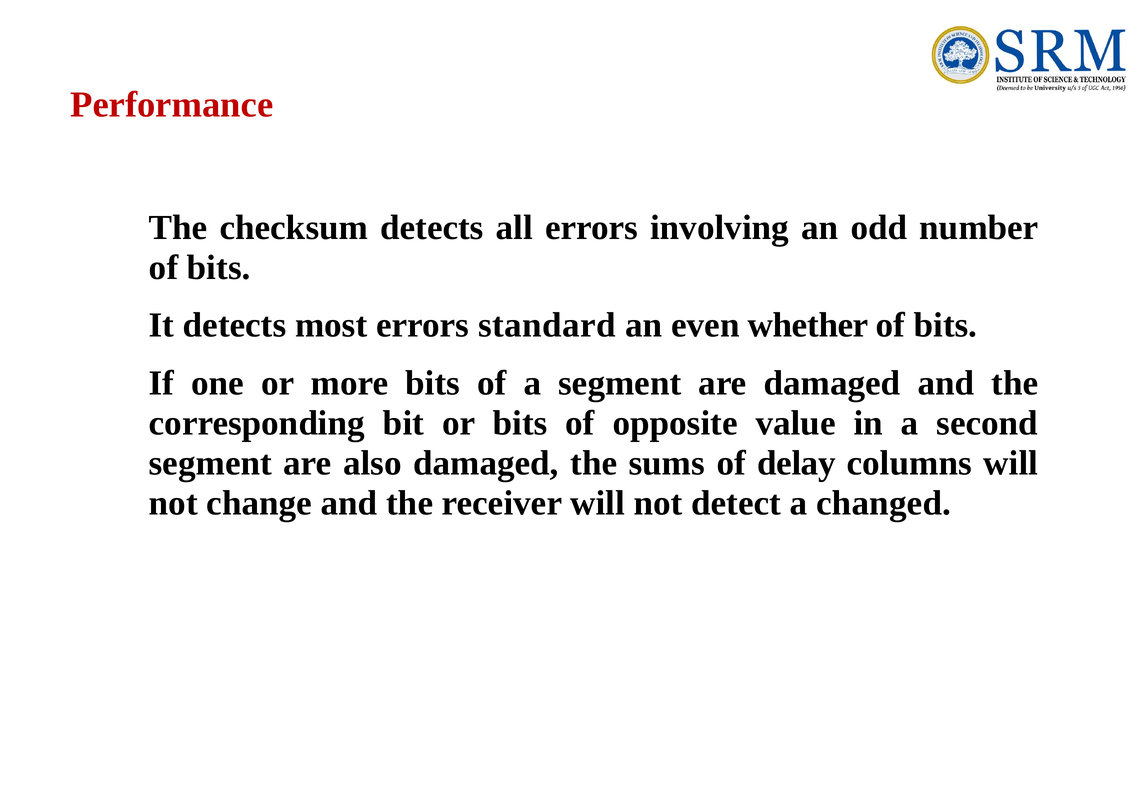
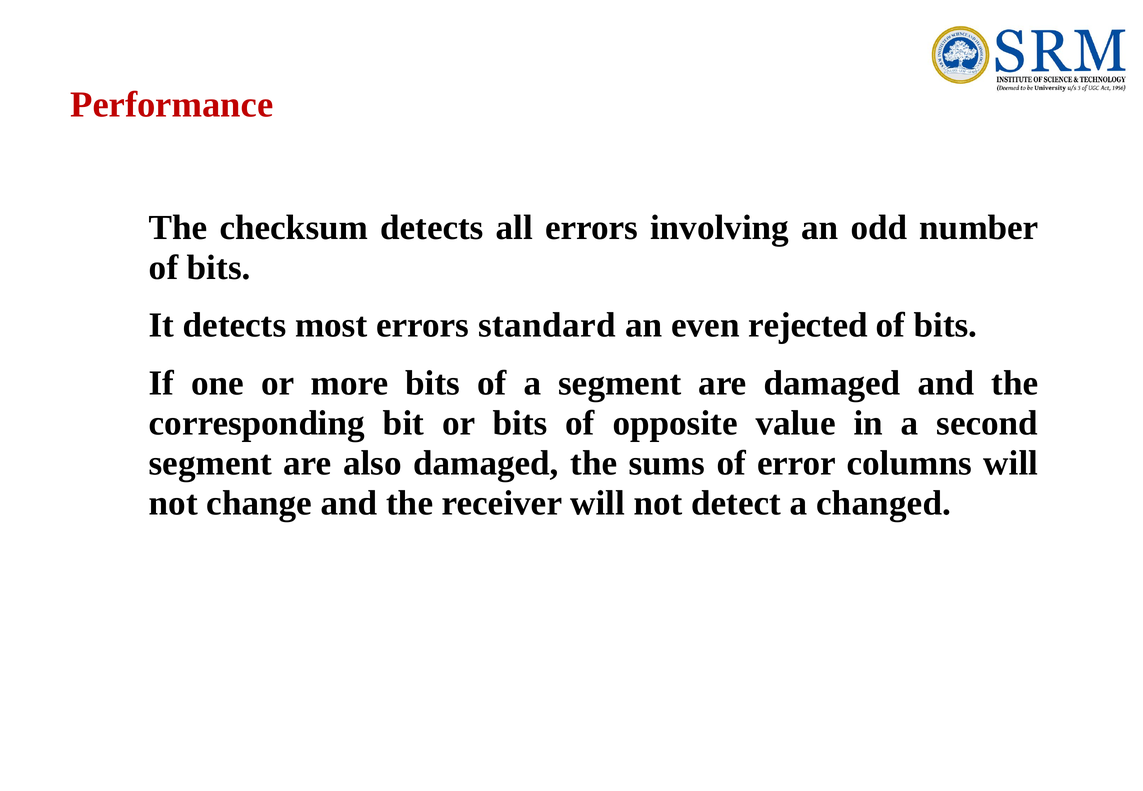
whether: whether -> rejected
delay: delay -> error
